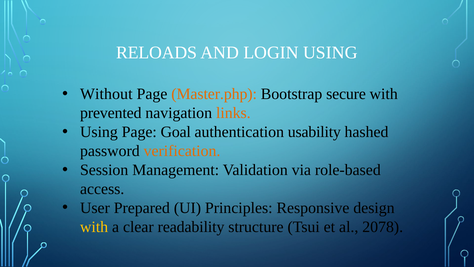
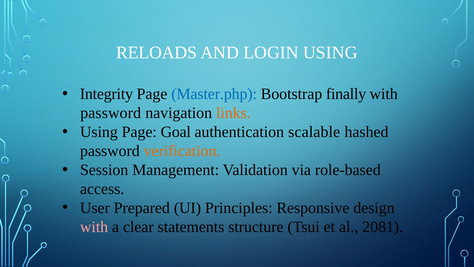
Without: Without -> Integrity
Master.php colour: orange -> blue
secure: secure -> finally
prevented at (111, 113): prevented -> password
usability: usability -> scalable
with at (94, 227) colour: yellow -> pink
readability: readability -> statements
2078: 2078 -> 2081
